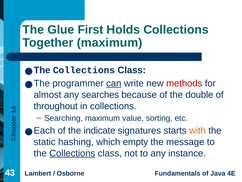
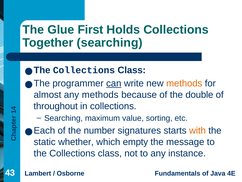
Together maximum: maximum -> searching
methods at (184, 83) colour: red -> orange
any searches: searches -> methods
indicate: indicate -> number
hashing: hashing -> whether
Collections at (72, 153) underline: present -> none
